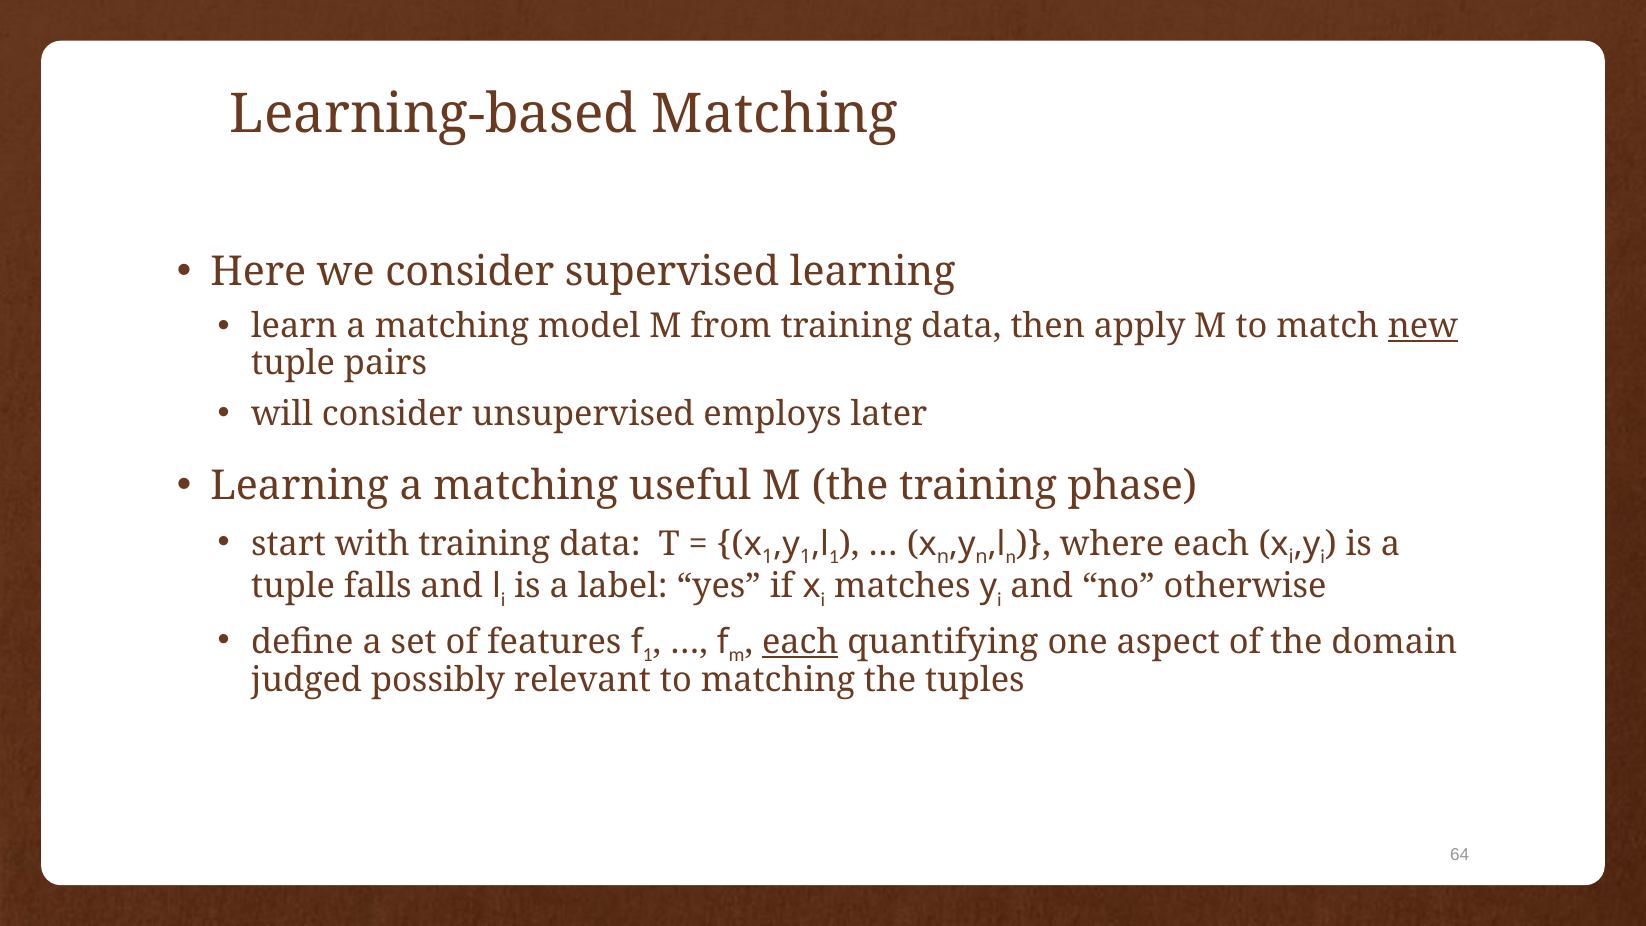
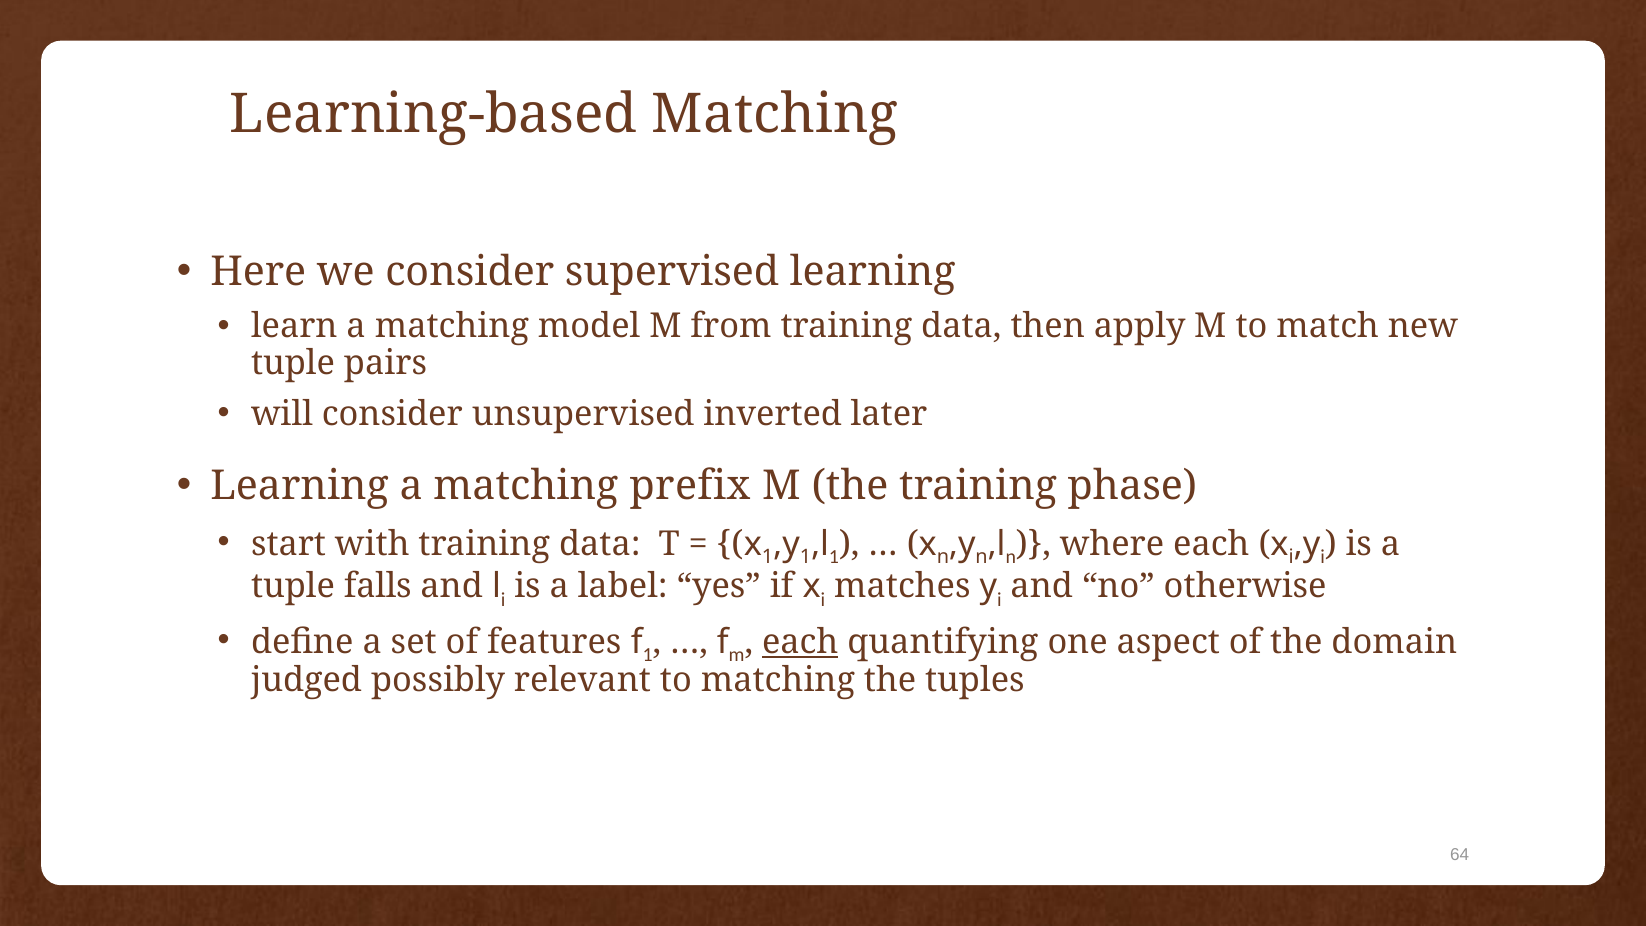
new underline: present -> none
employs: employs -> inverted
useful: useful -> prefix
